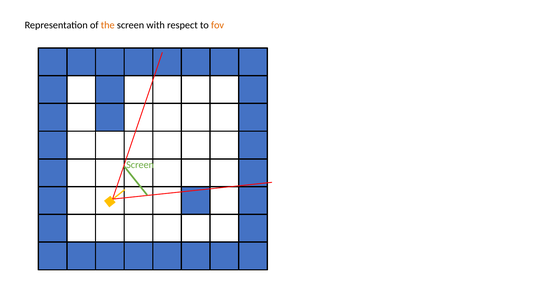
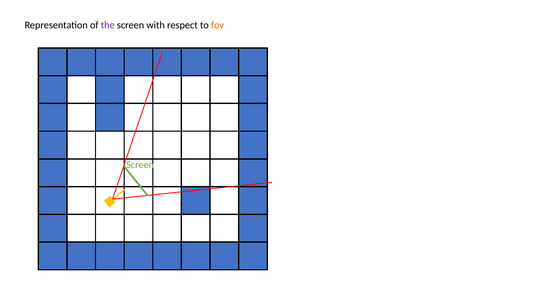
the colour: orange -> purple
